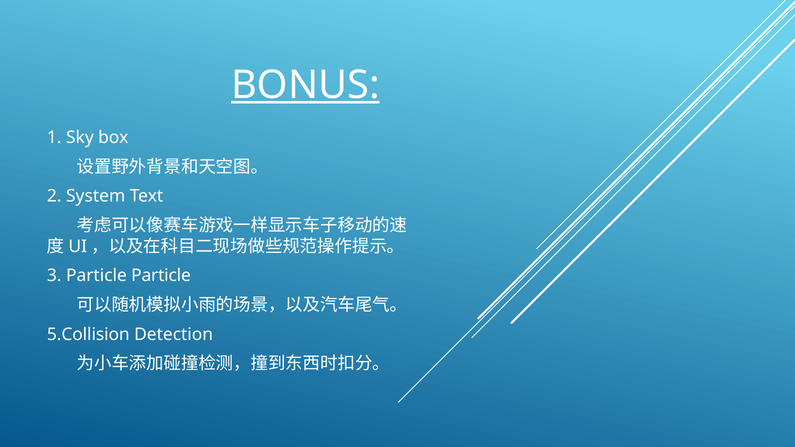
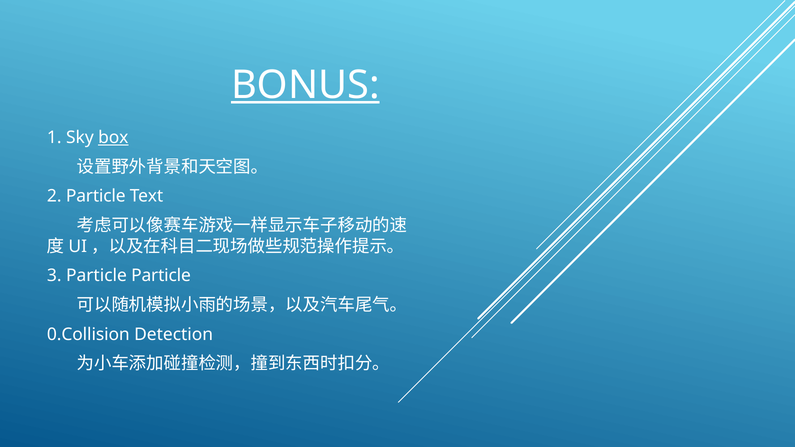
box underline: none -> present
2 System: System -> Particle
5.Collision: 5.Collision -> 0.Collision
